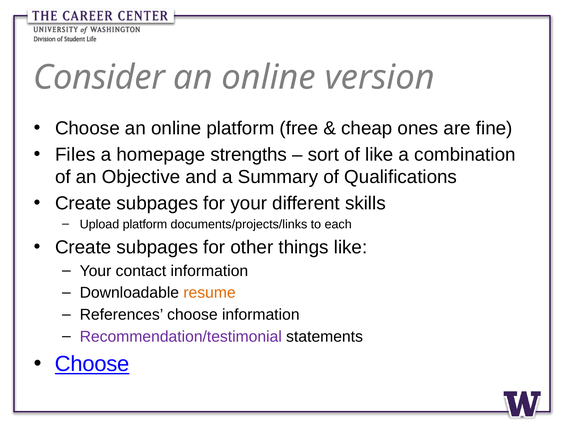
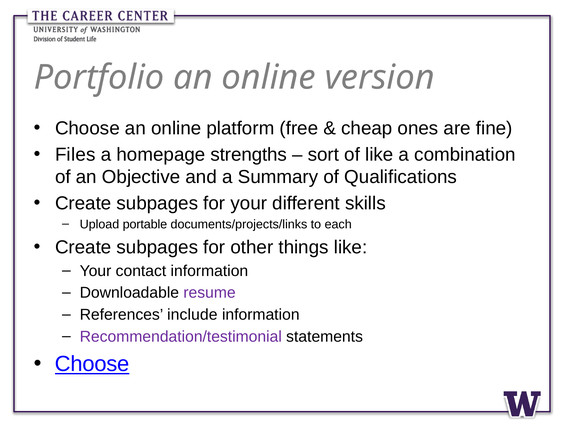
Consider: Consider -> Portfolio
Upload platform: platform -> portable
resume colour: orange -> purple
References choose: choose -> include
